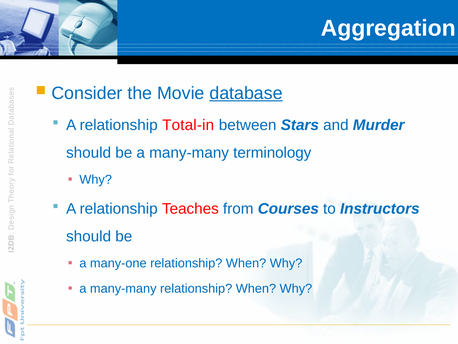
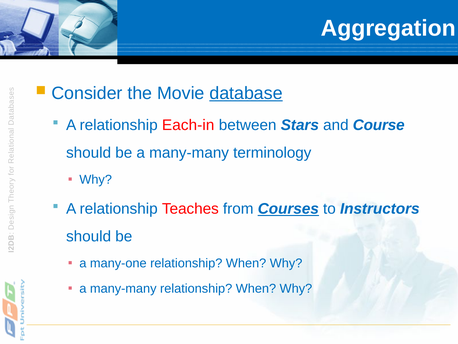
Total-in: Total-in -> Each-in
Murder: Murder -> Course
Courses underline: none -> present
